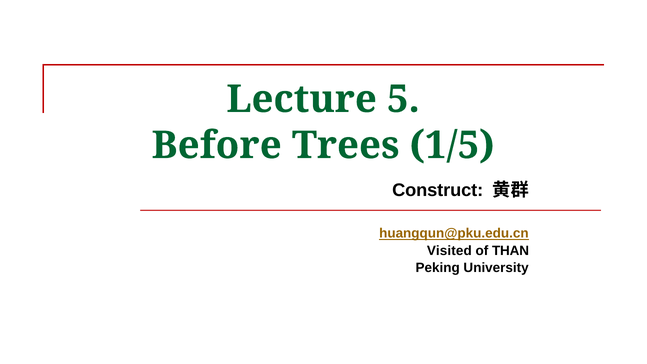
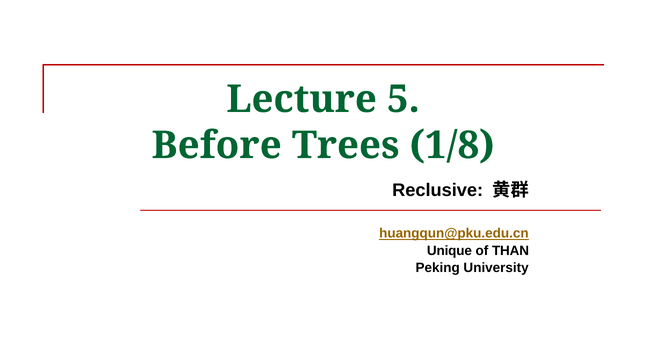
1/5: 1/5 -> 1/8
Construct: Construct -> Reclusive
Visited: Visited -> Unique
